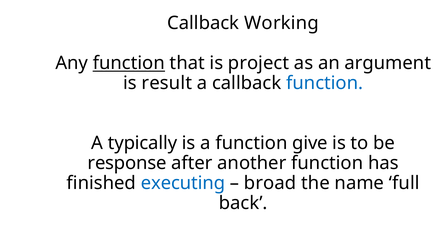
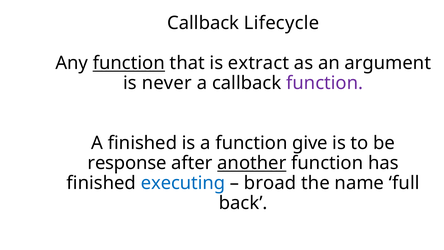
Working: Working -> Lifecycle
project: project -> extract
result: result -> never
function at (325, 83) colour: blue -> purple
A typically: typically -> finished
another underline: none -> present
